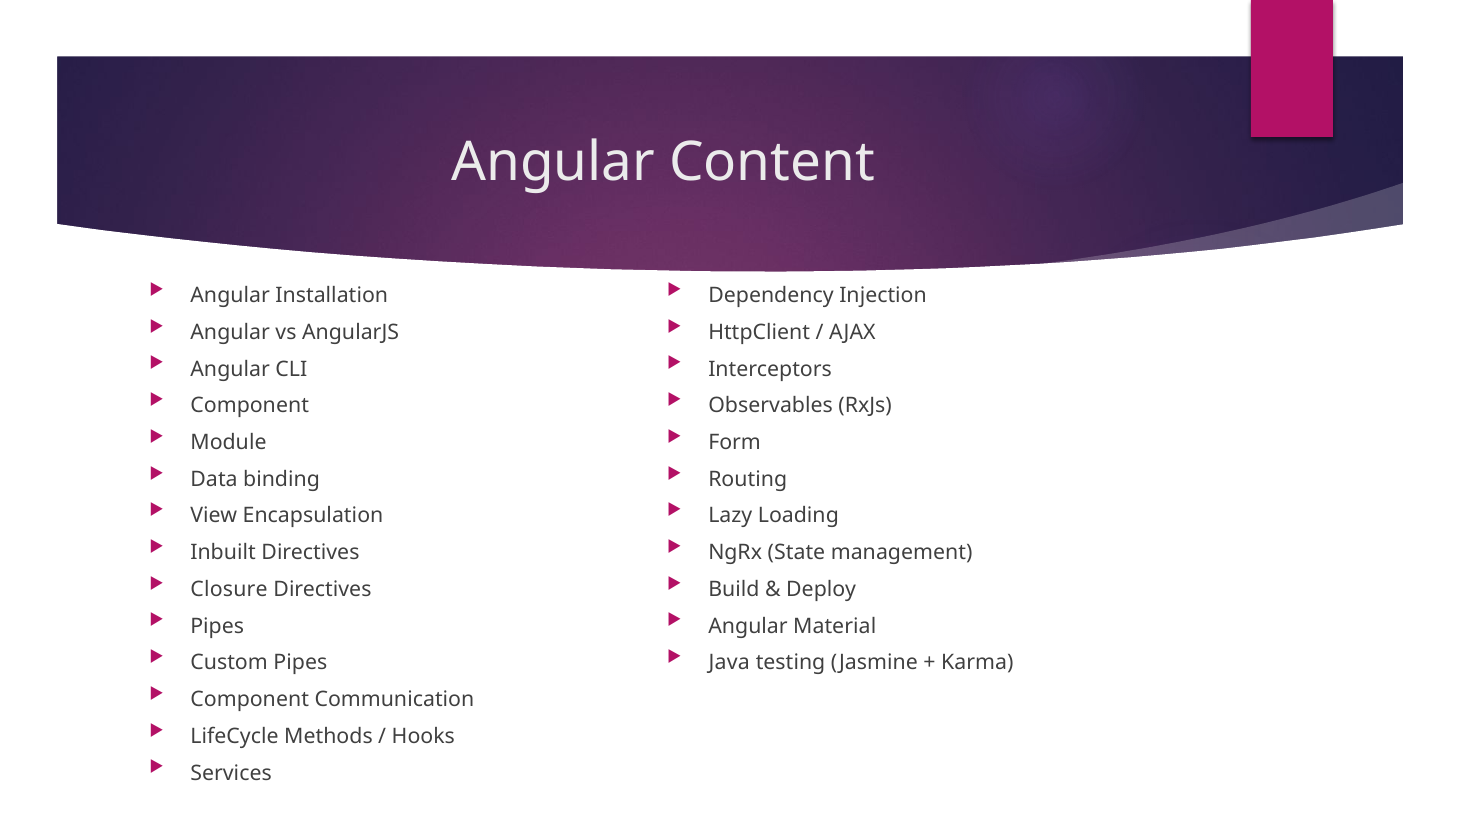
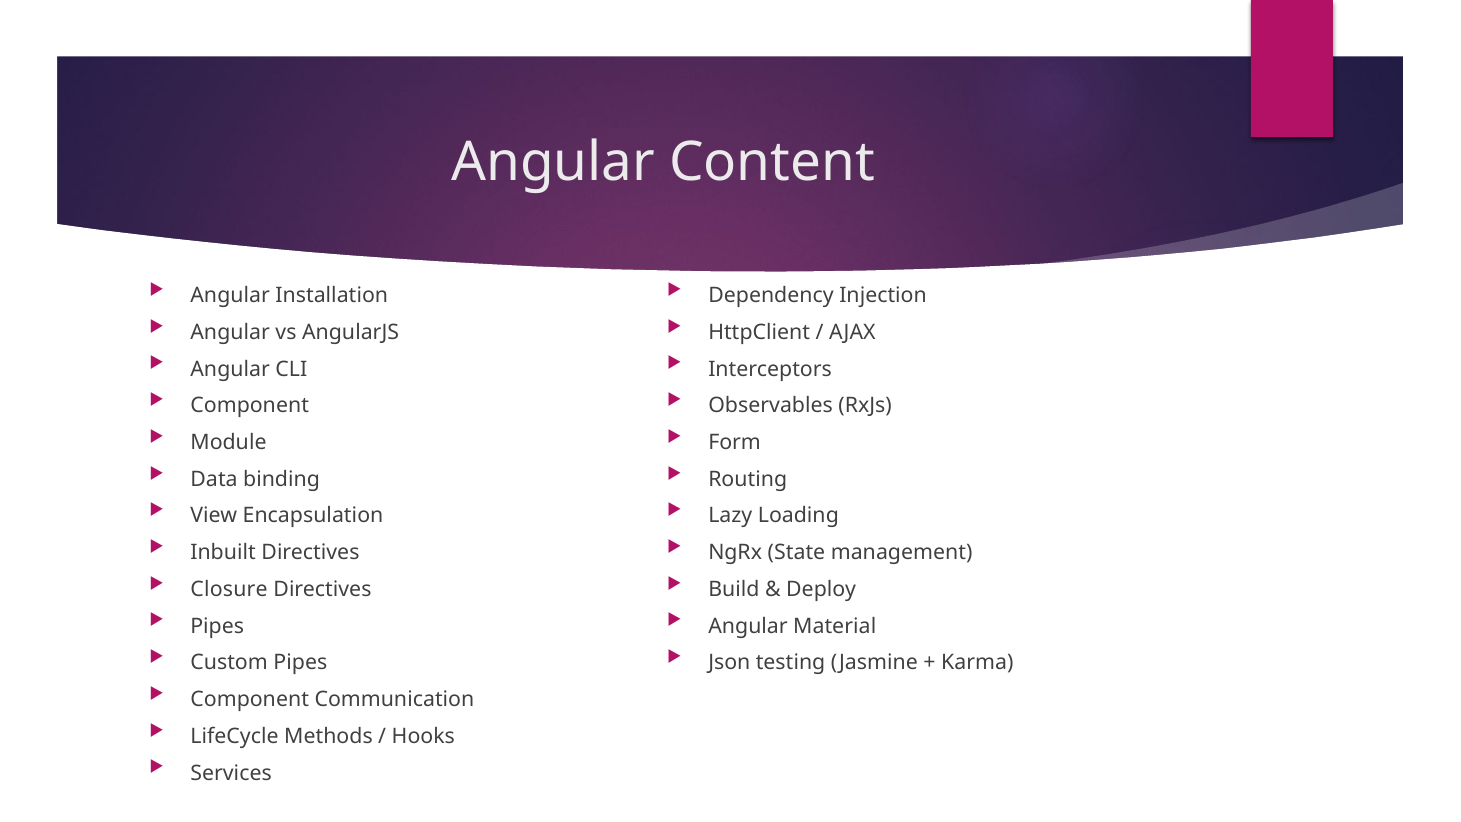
Java: Java -> Json
